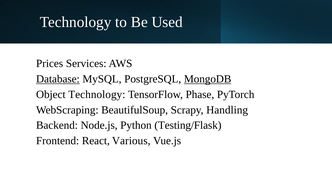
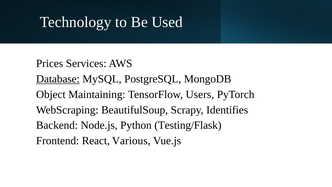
MongoDB underline: present -> none
Object Technology: Technology -> Maintaining
Phase: Phase -> Users
Handling: Handling -> Identifies
